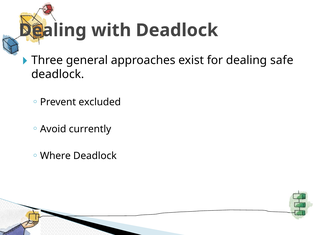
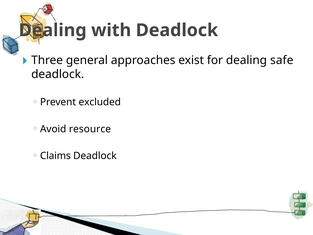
currently: currently -> resource
Where: Where -> Claims
